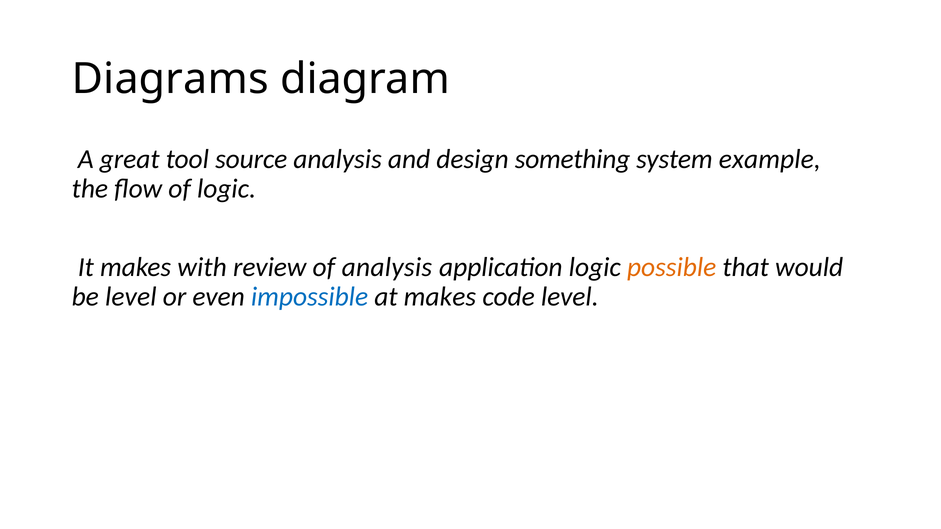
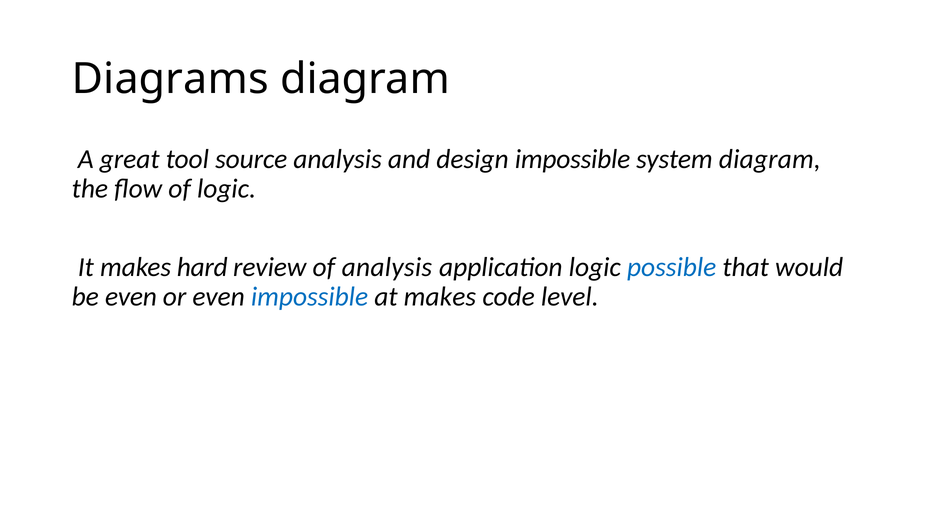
design something: something -> impossible
system example: example -> diagram
with: with -> hard
possible colour: orange -> blue
be level: level -> even
